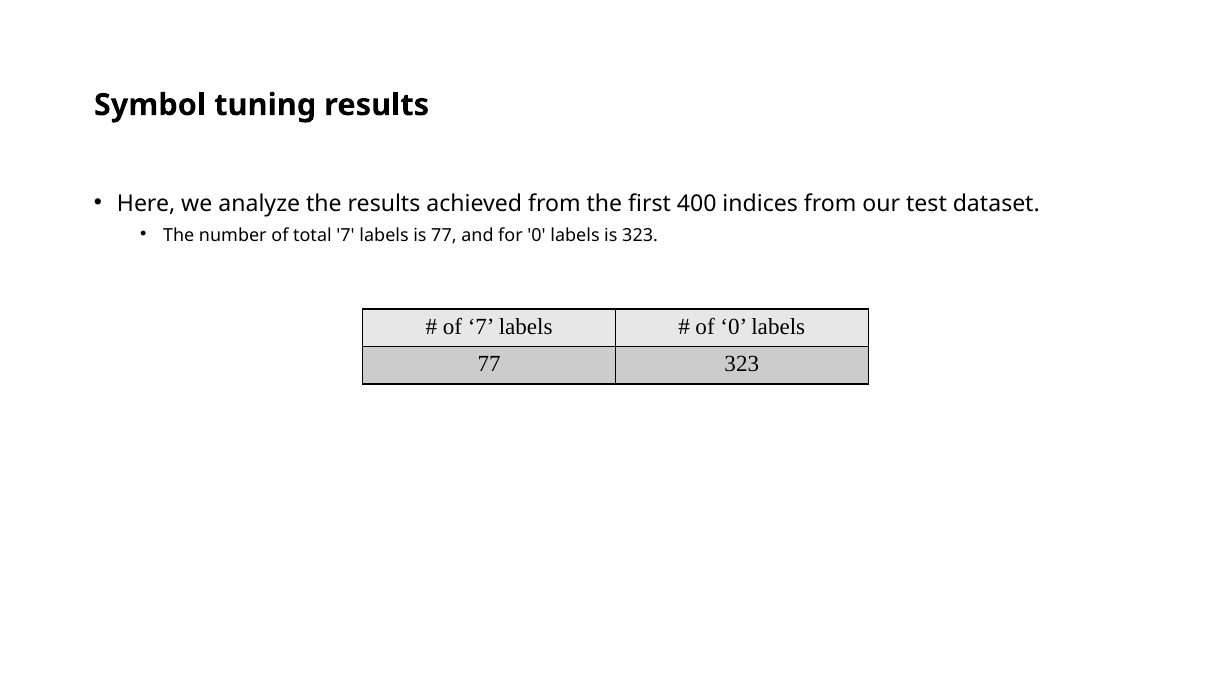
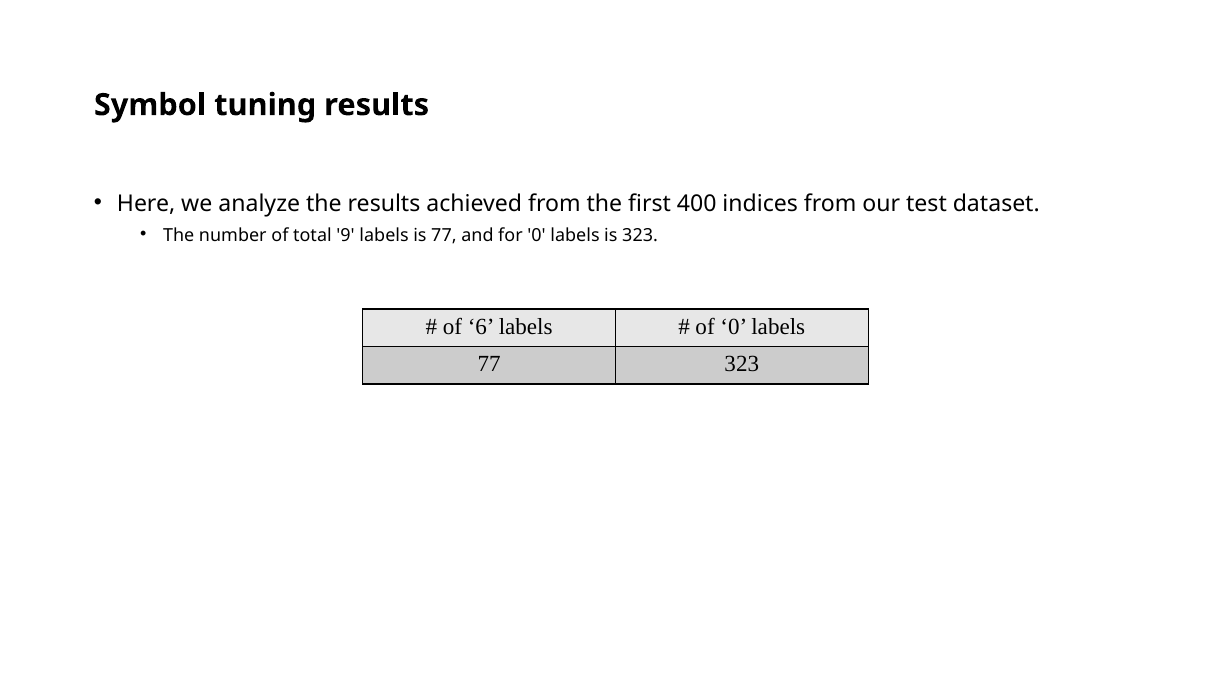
total 7: 7 -> 9
of 7: 7 -> 6
